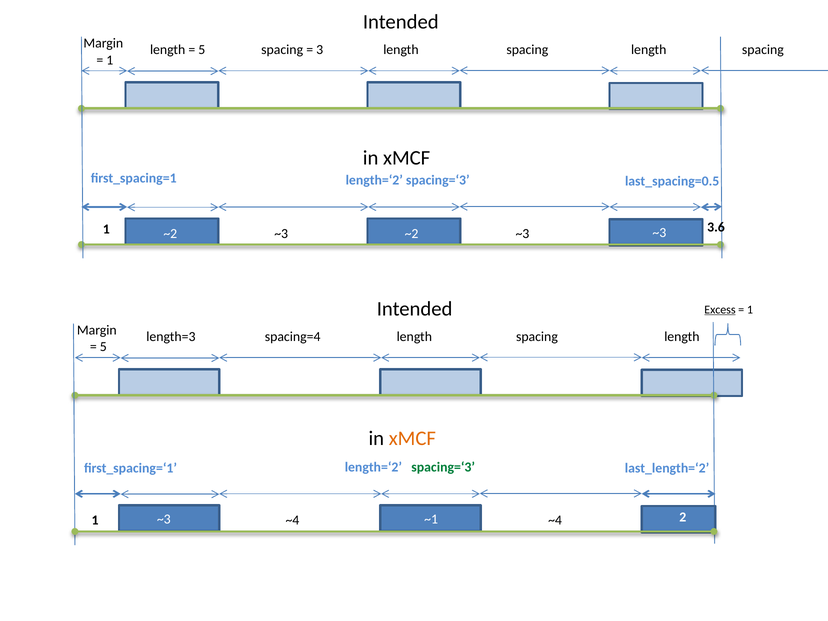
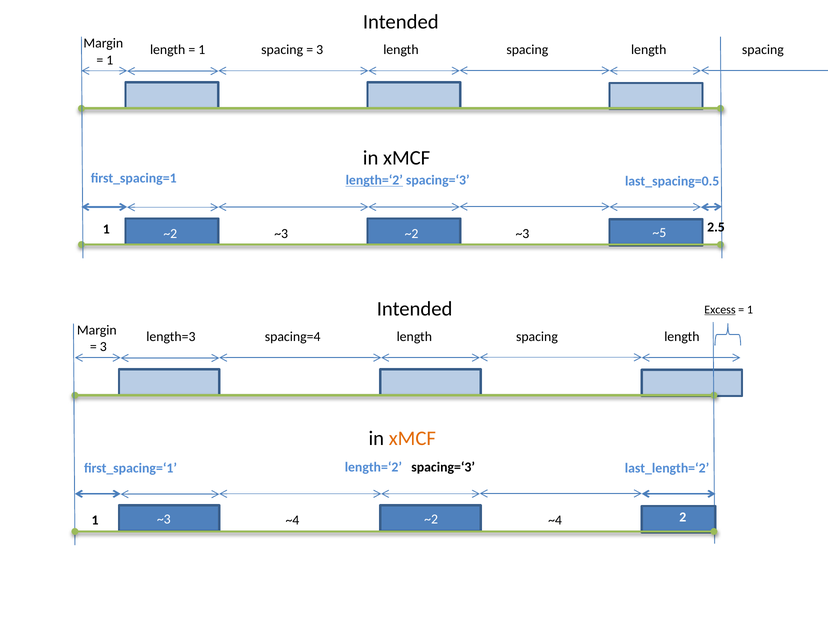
5 at (202, 50): 5 -> 1
length=‘2 at (374, 180) underline: none -> present
3.6: 3.6 -> 2.5
~2 ~3: ~3 -> ~5
5 at (103, 347): 5 -> 3
spacing=‘3 at (443, 467) colour: green -> black
~4 ~1: ~1 -> ~2
